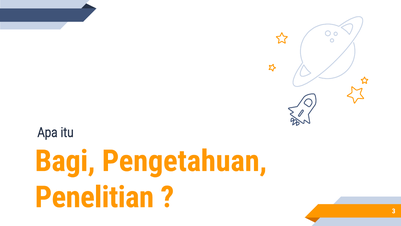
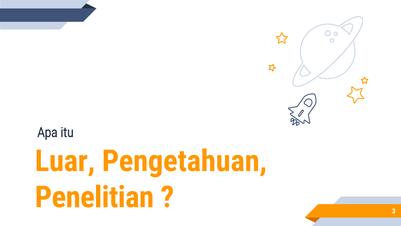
Bagi: Bagi -> Luar
